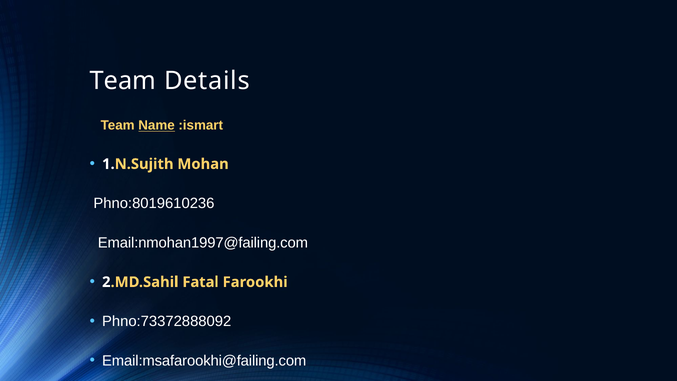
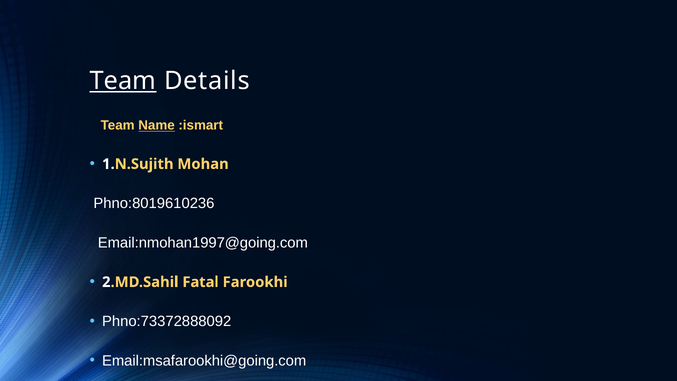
Team at (123, 81) underline: none -> present
Email:nmohan1997@failing.com: Email:nmohan1997@failing.com -> Email:nmohan1997@going.com
Email:msafarookhi@failing.com: Email:msafarookhi@failing.com -> Email:msafarookhi@going.com
